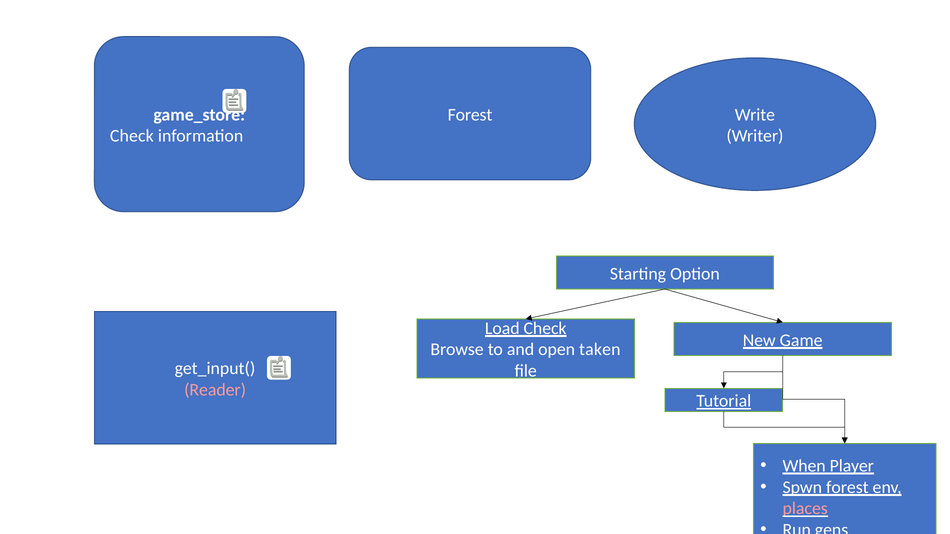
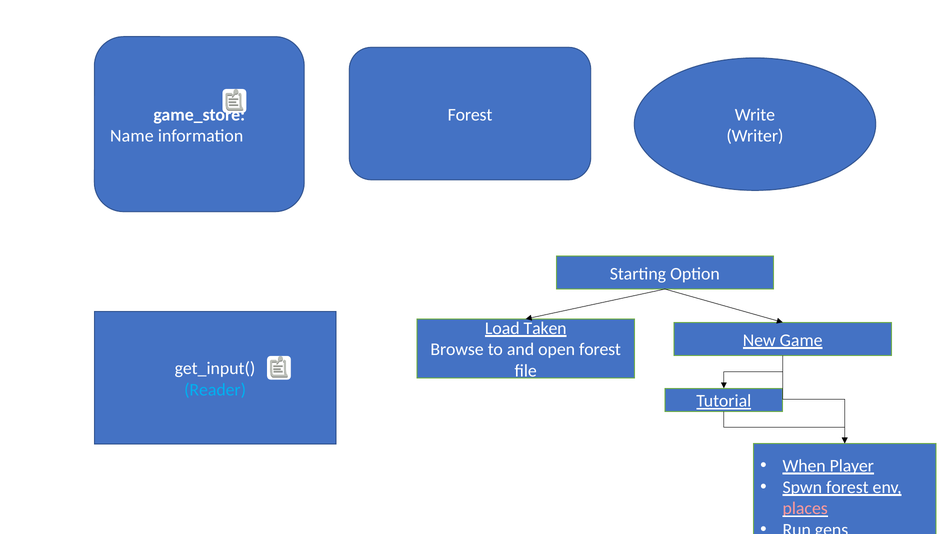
Check at (132, 136): Check -> Name
Load Check: Check -> Taken
open taken: taken -> forest
Reader colour: pink -> light blue
